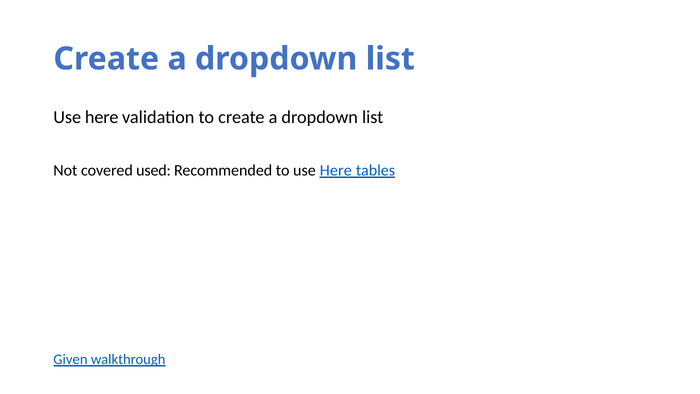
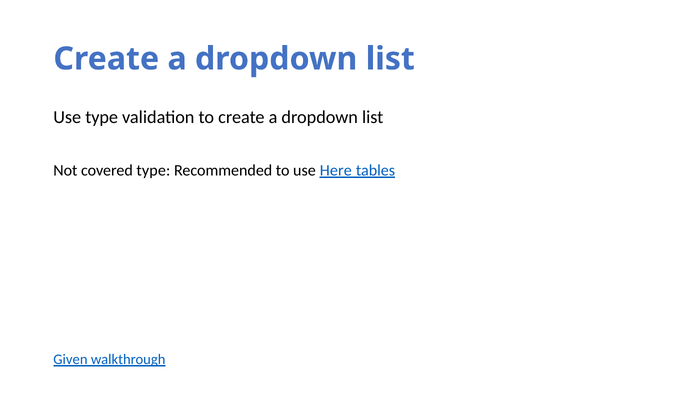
here at (102, 117): here -> type
covered used: used -> type
